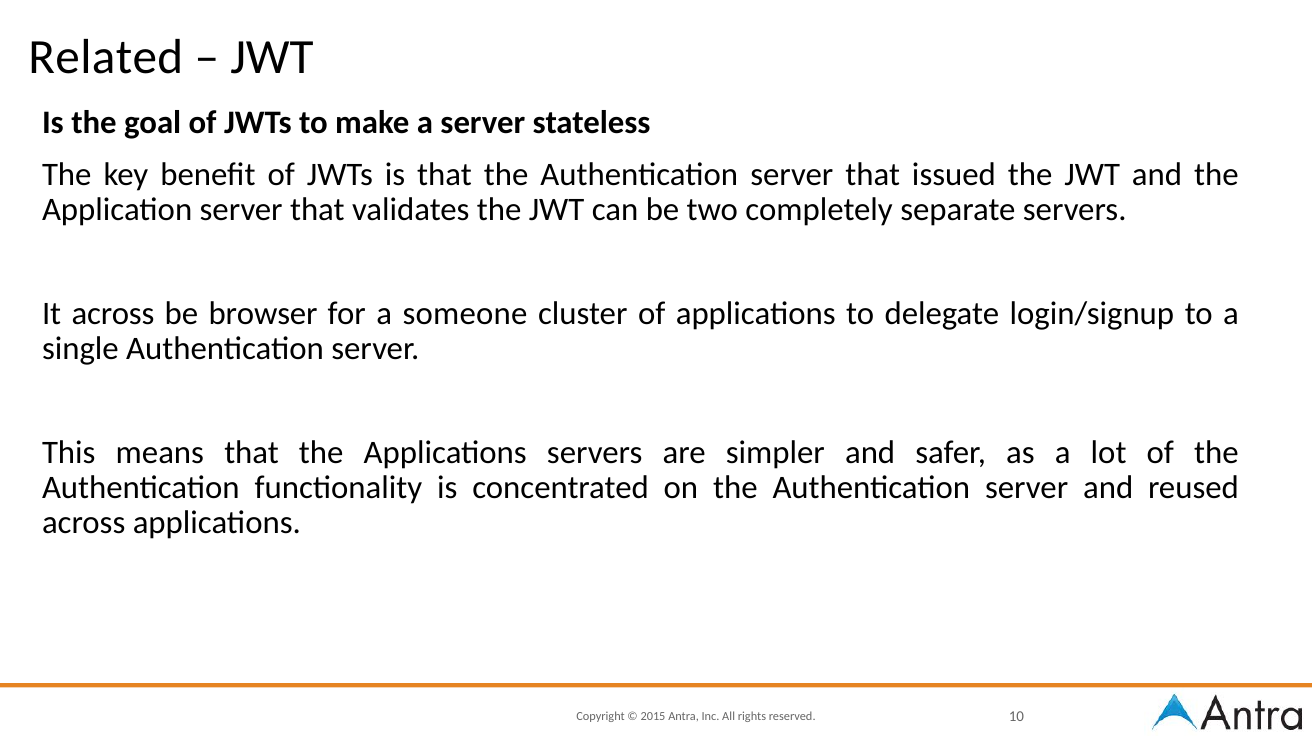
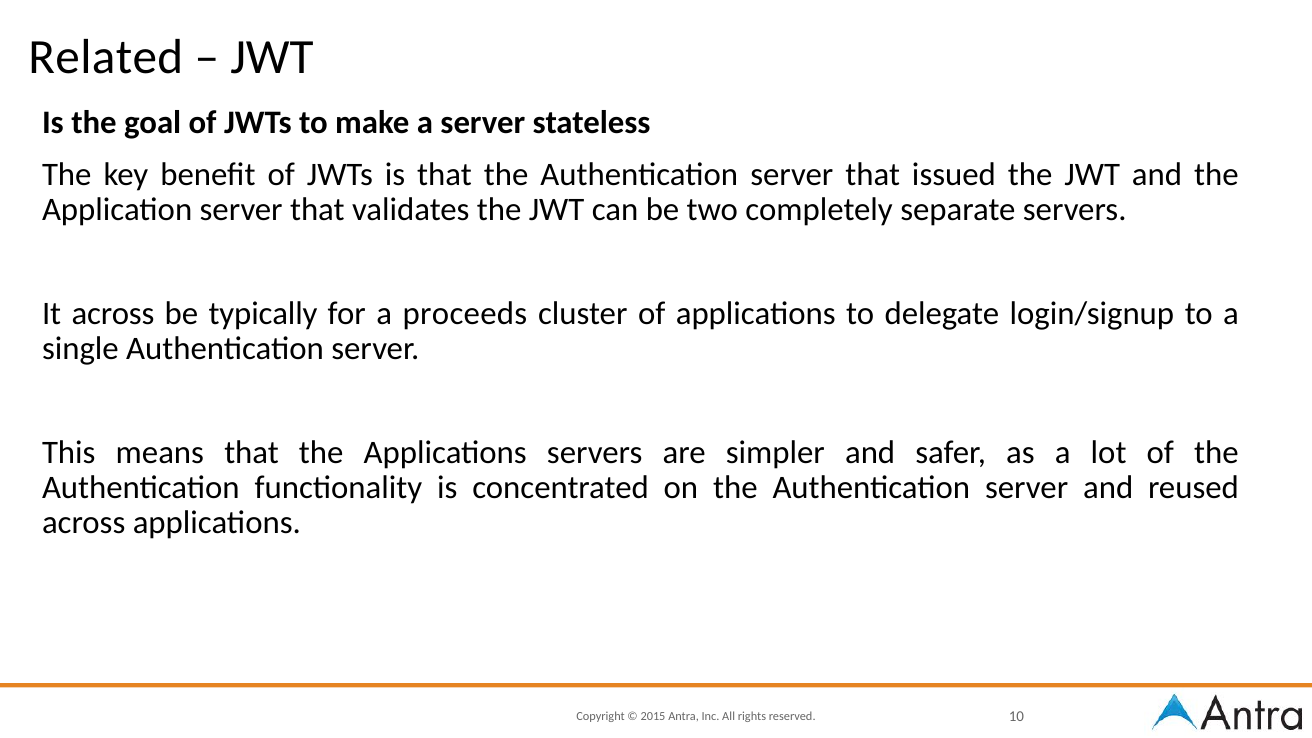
browser: browser -> typically
someone: someone -> proceeds
